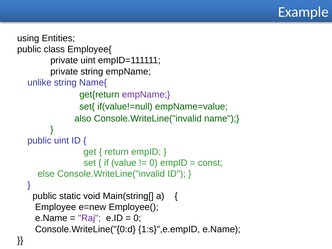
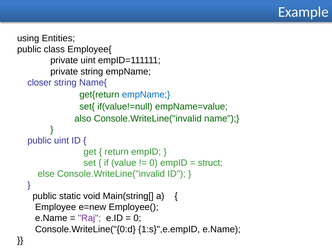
unlike: unlike -> closer
empName at (146, 95) colour: purple -> blue
const: const -> struct
